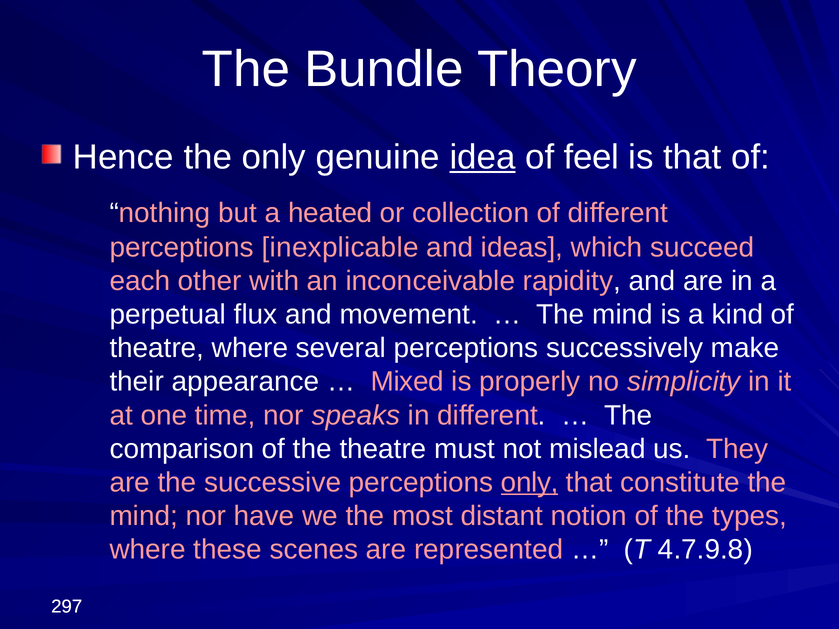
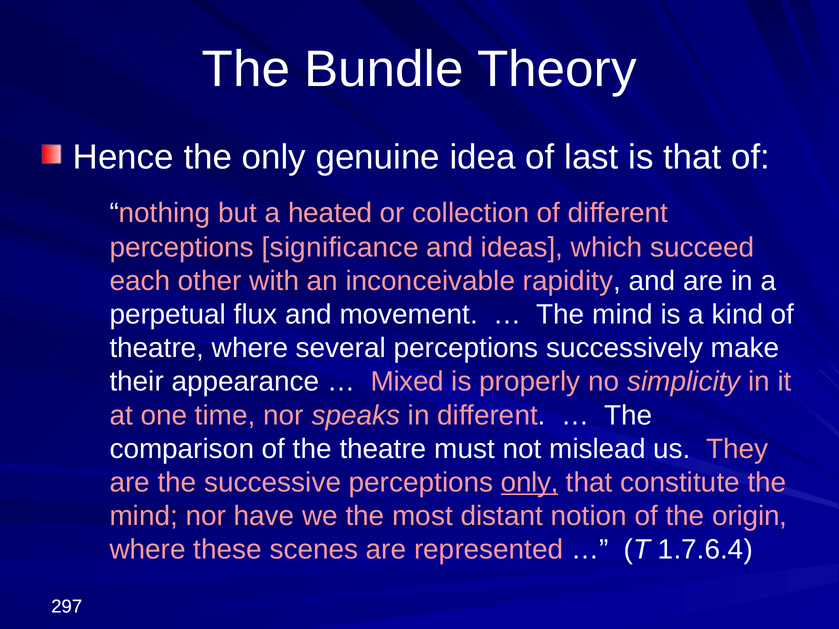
idea underline: present -> none
feel: feel -> last
inexplicable: inexplicable -> significance
types: types -> origin
4.7.9.8: 4.7.9.8 -> 1.7.6.4
